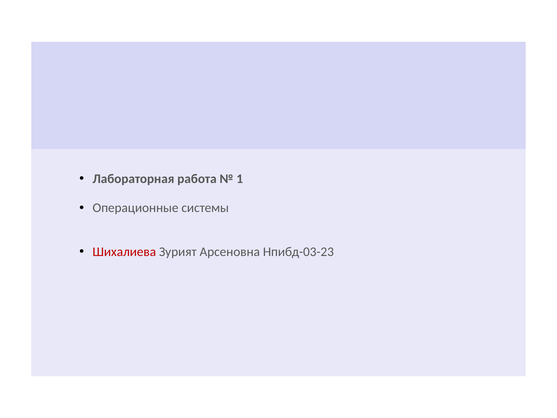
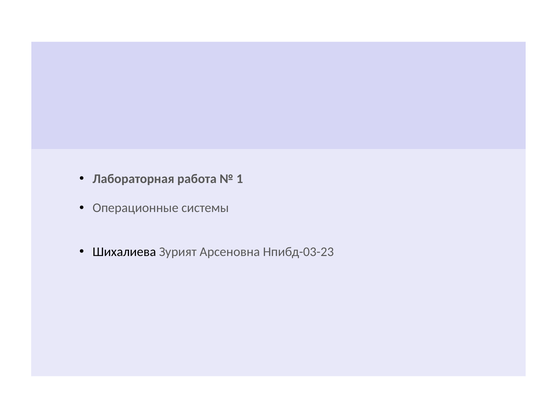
Шихалиева colour: red -> black
